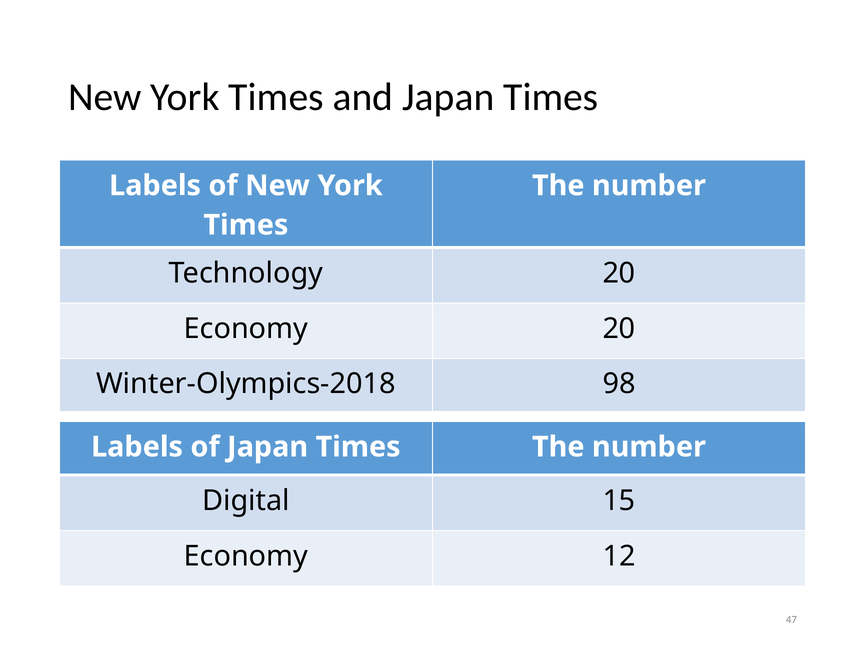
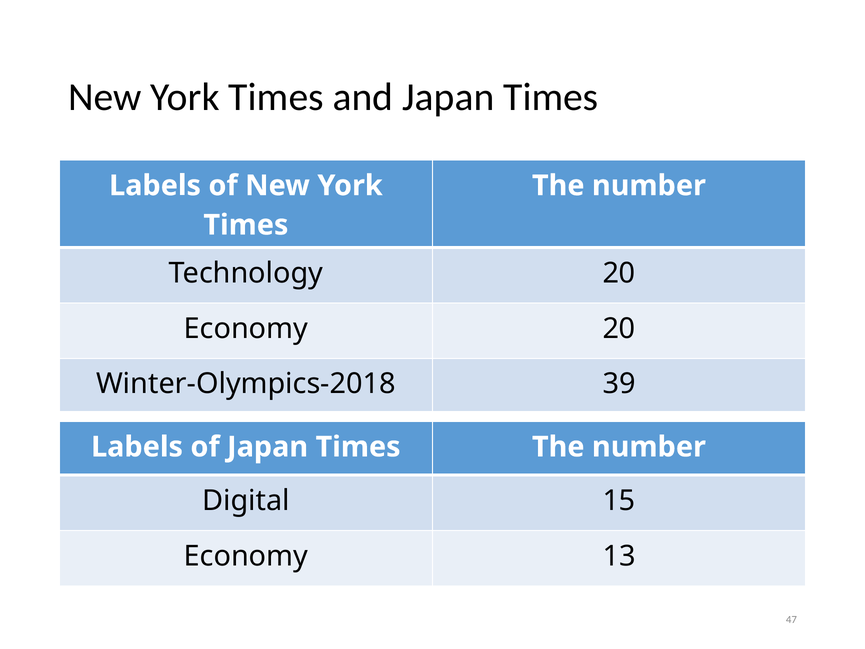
98: 98 -> 39
12: 12 -> 13
